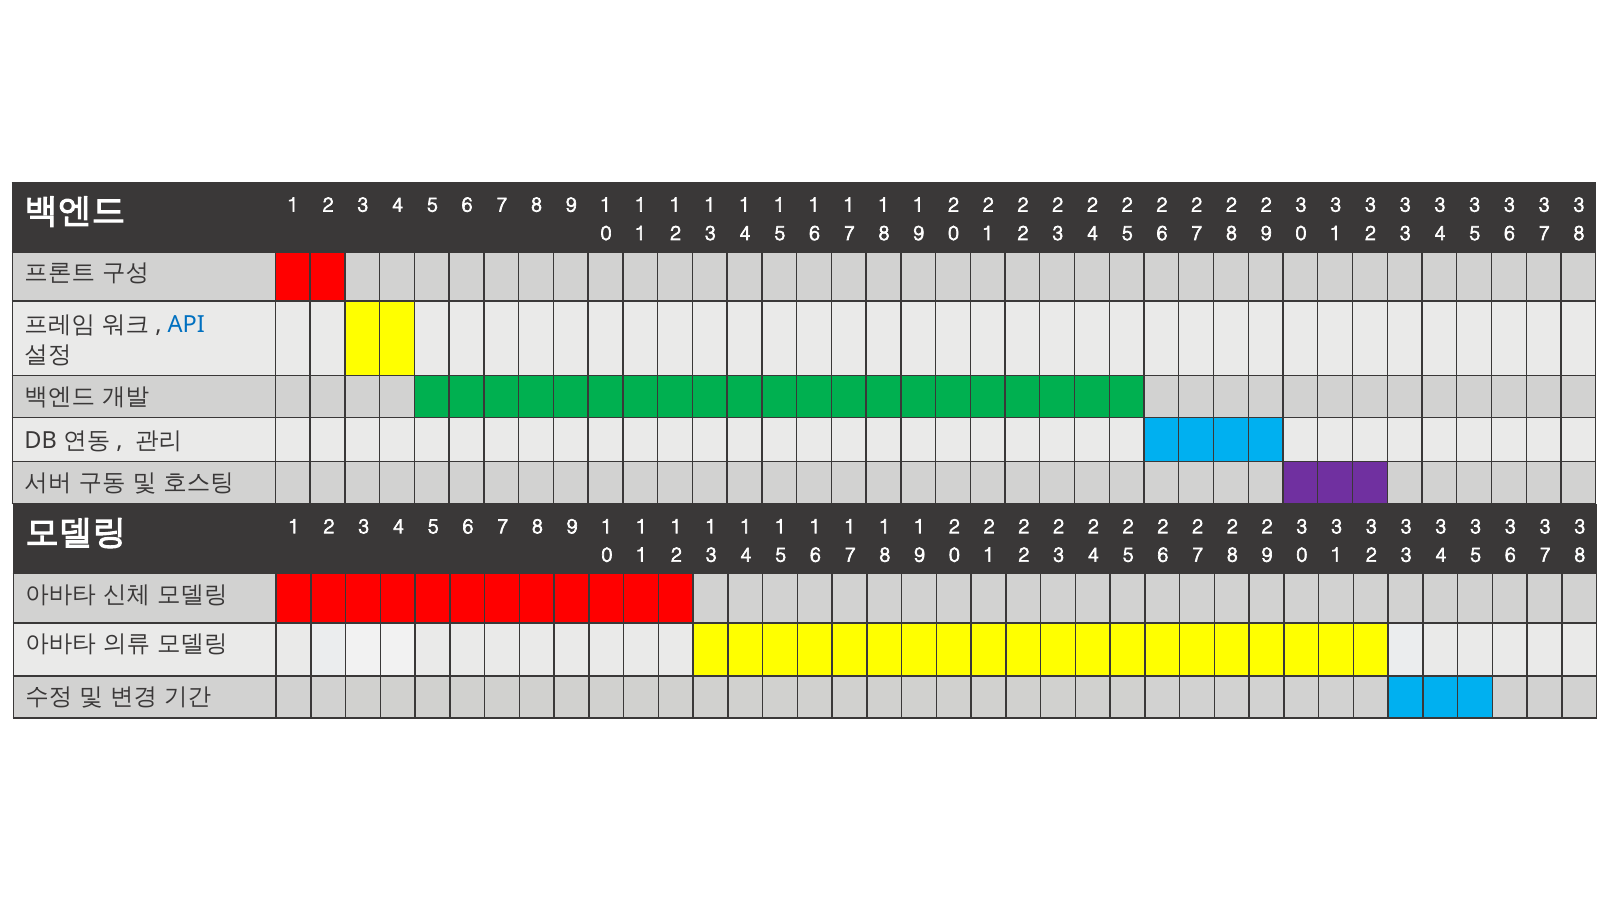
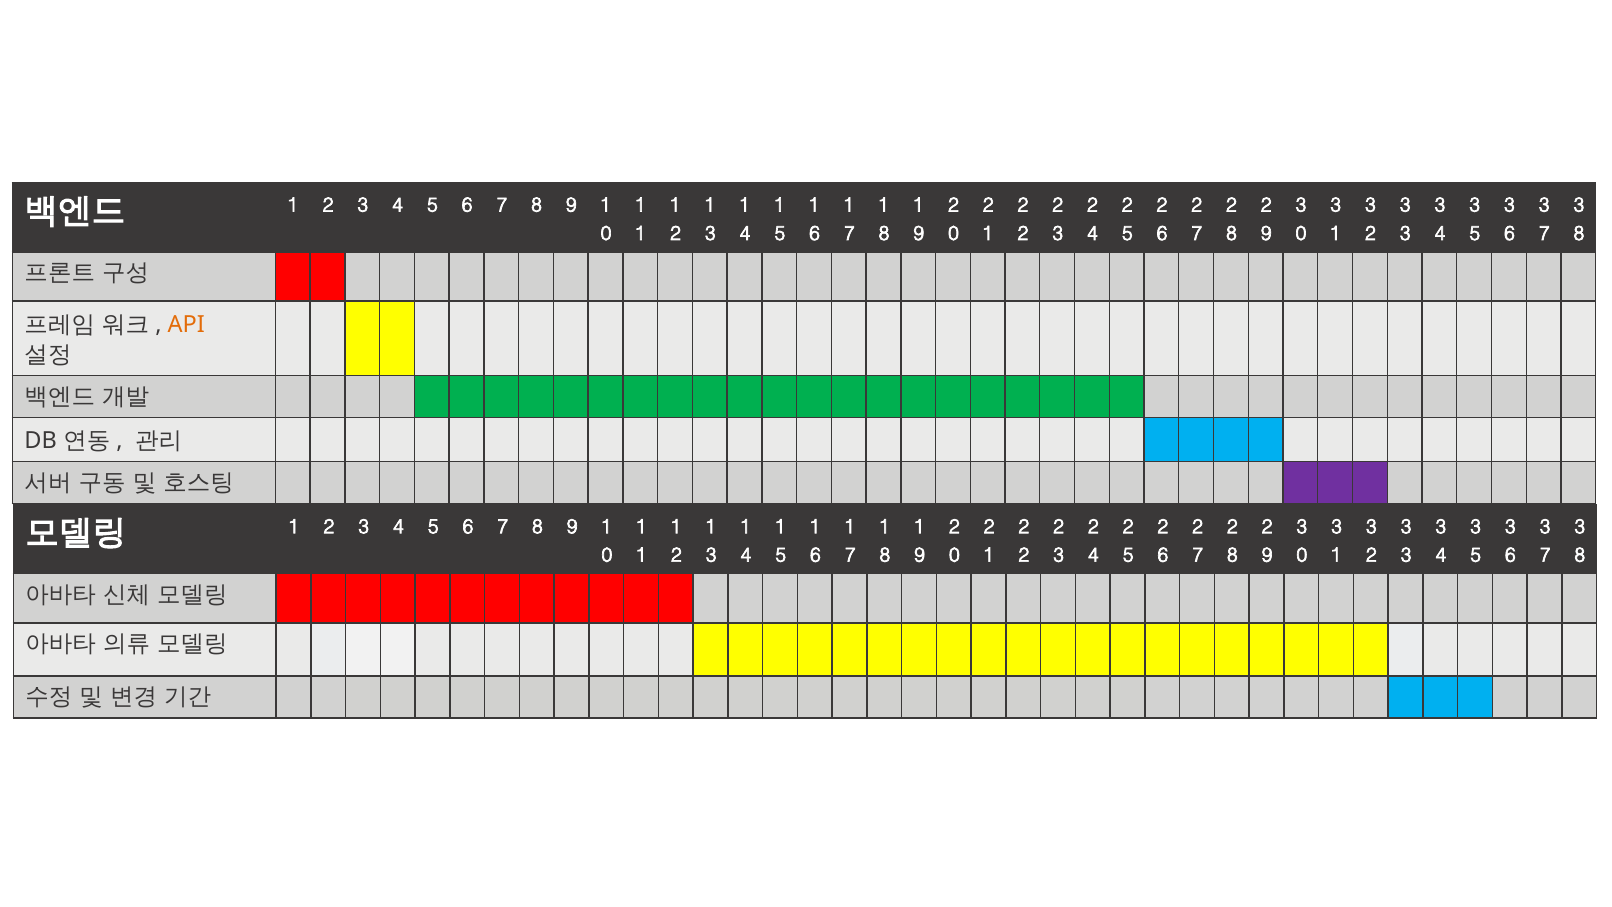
API colour: blue -> orange
